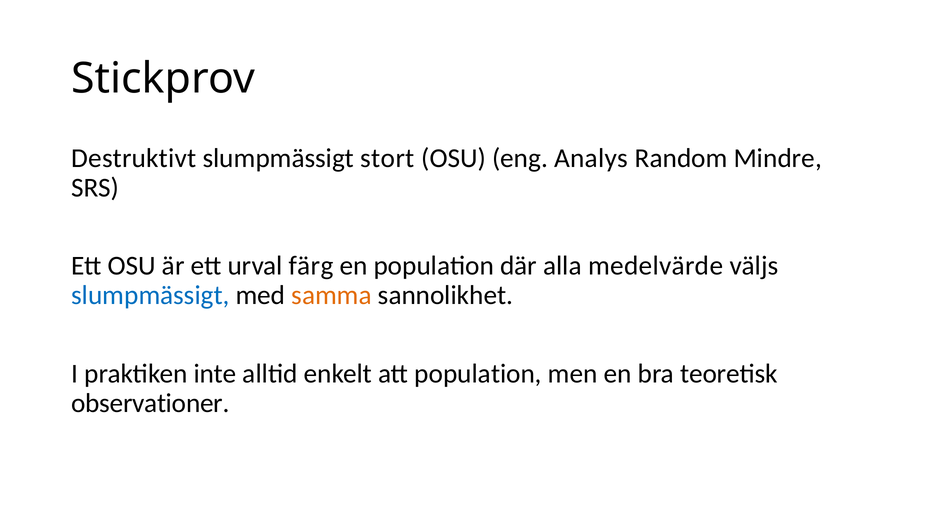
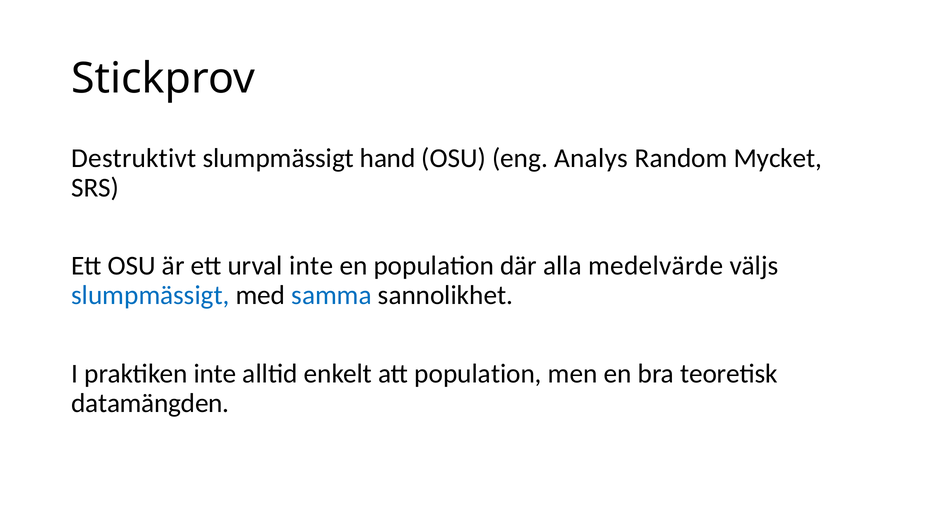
stort: stort -> hand
Mindre: Mindre -> Mycket
urval färg: färg -> inte
samma colour: orange -> blue
observationer: observationer -> datamängden
